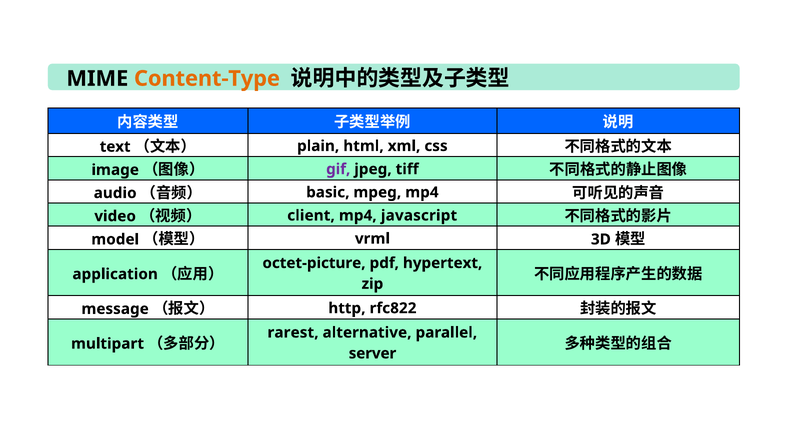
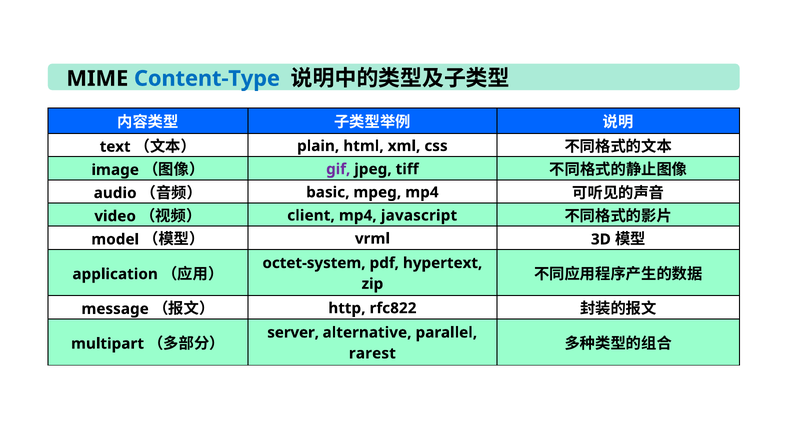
Content-Type colour: orange -> blue
octet-picture: octet-picture -> octet-system
rarest: rarest -> server
server: server -> rarest
